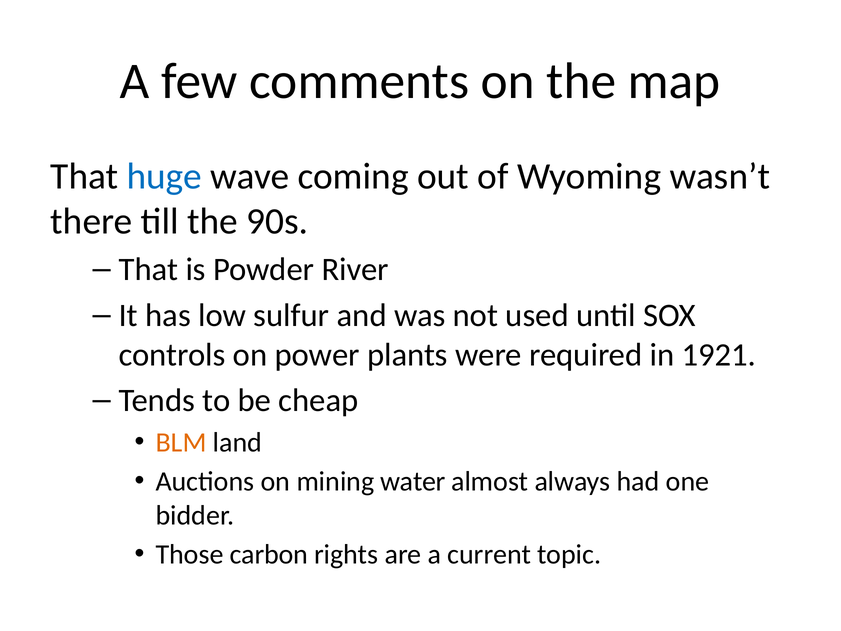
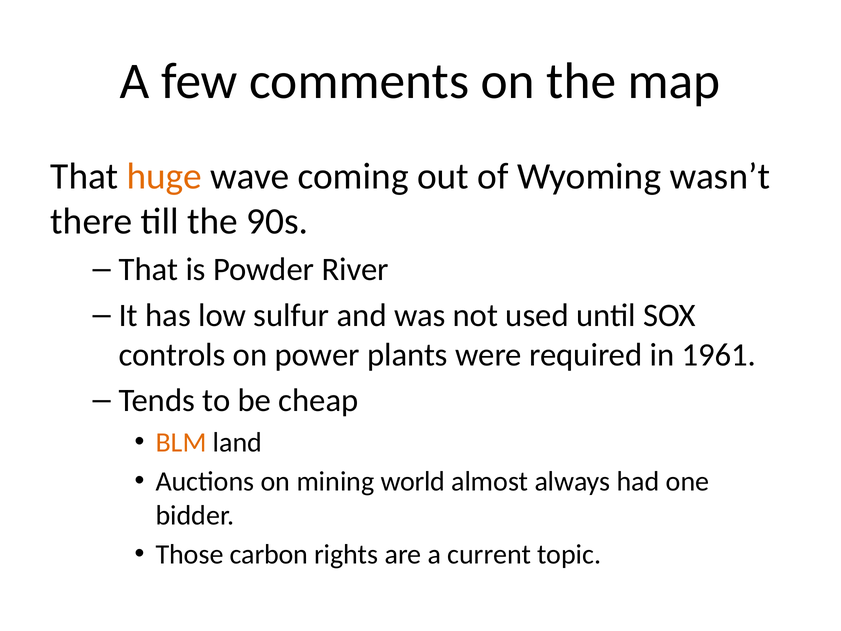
huge colour: blue -> orange
1921: 1921 -> 1961
water: water -> world
